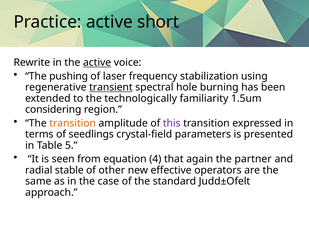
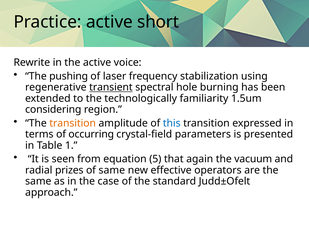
active at (97, 63) underline: present -> none
this colour: purple -> blue
seedlings: seedlings -> occurring
5: 5 -> 1
4: 4 -> 5
partner: partner -> vacuum
stable: stable -> prizes
of other: other -> same
